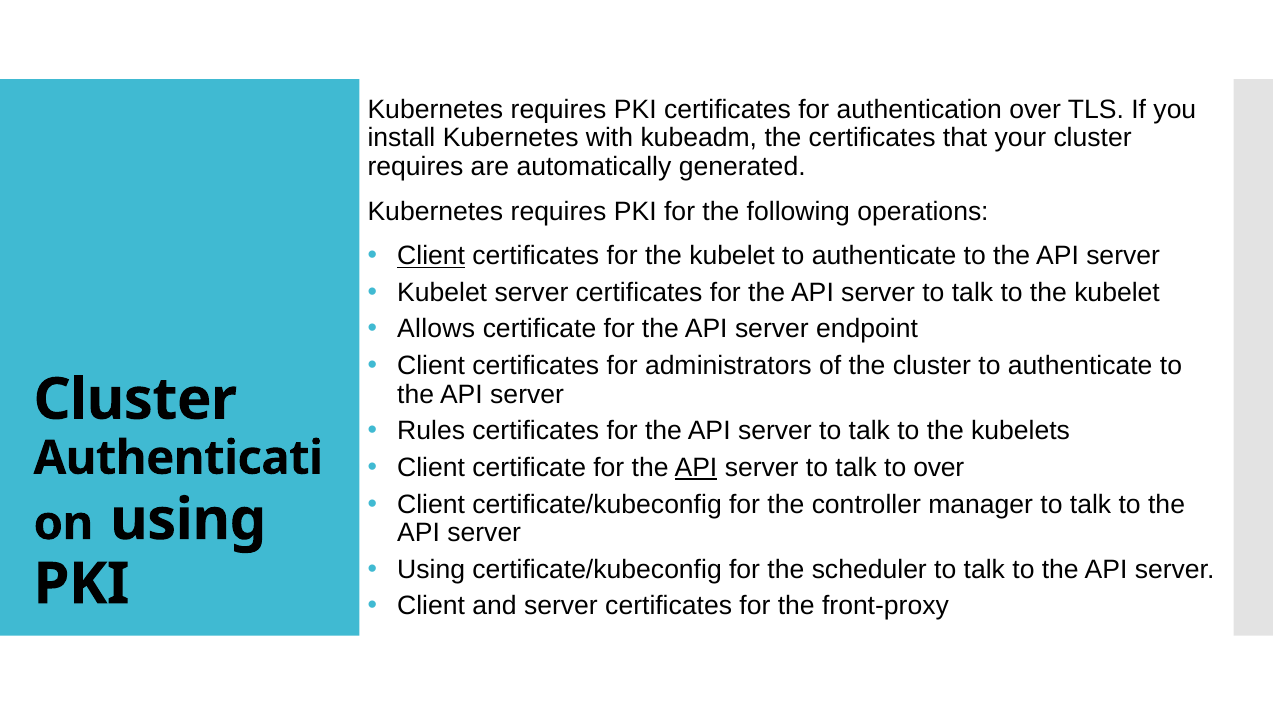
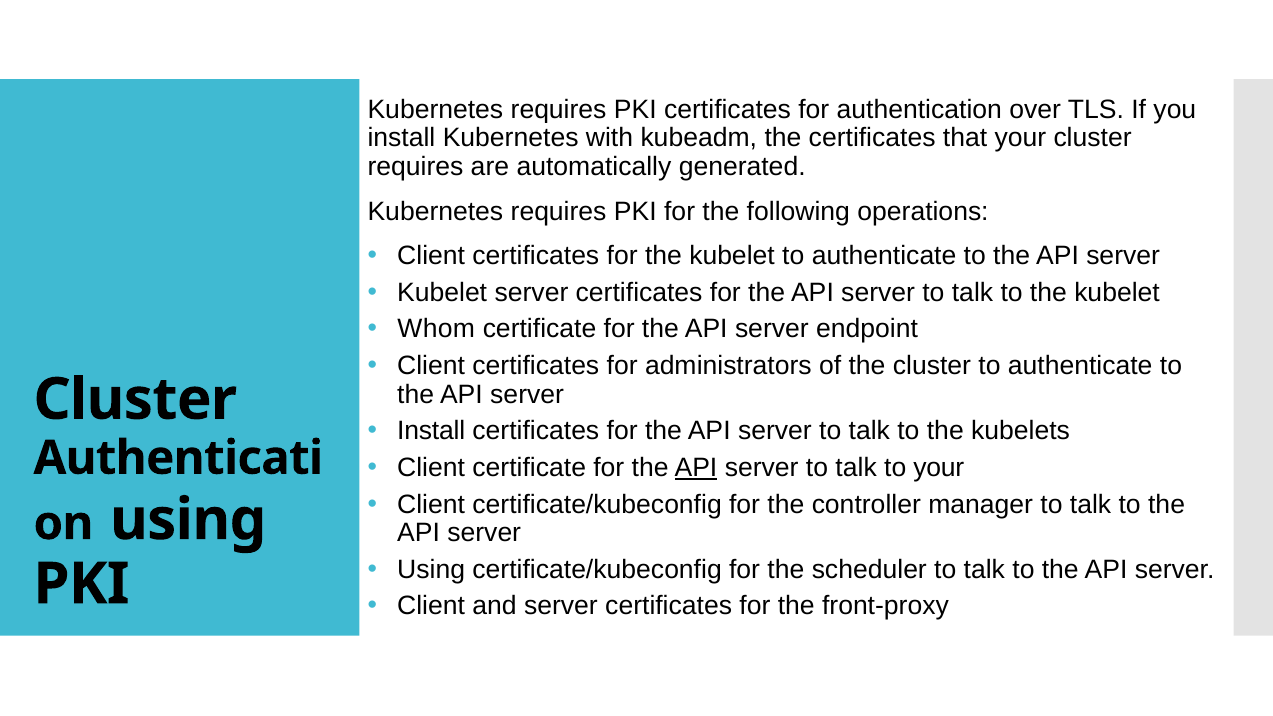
Client at (431, 256) underline: present -> none
Allows: Allows -> Whom
Rules at (431, 431): Rules -> Install
to over: over -> your
